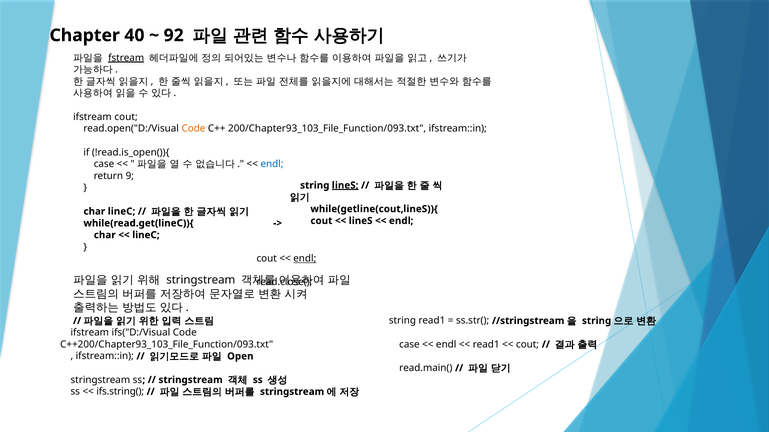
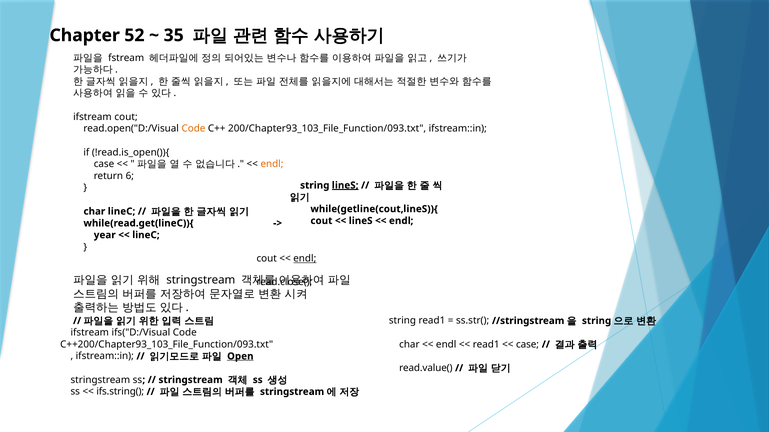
40: 40 -> 52
92: 92 -> 35
fstream underline: present -> none
endl at (272, 164) colour: blue -> orange
9: 9 -> 6
char at (105, 235): char -> year
case at (409, 345): case -> char
cout at (528, 345): cout -> case
Open underline: none -> present
read.main(: read.main( -> read.value(
